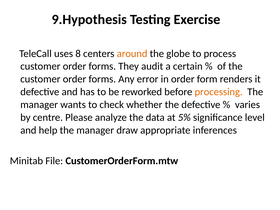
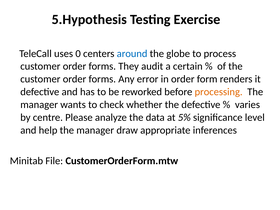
9.Hypothesis: 9.Hypothesis -> 5.Hypothesis
8: 8 -> 0
around colour: orange -> blue
